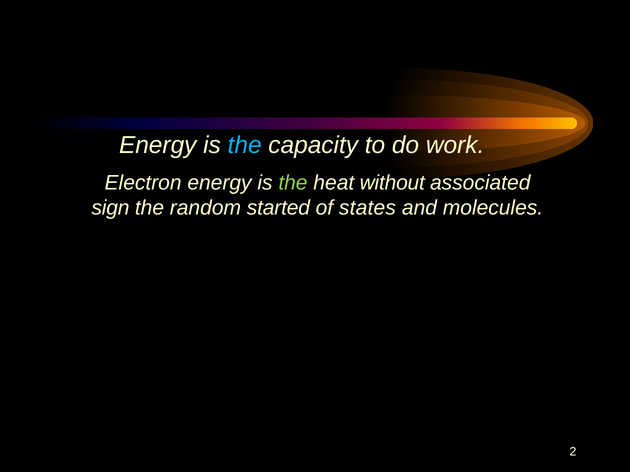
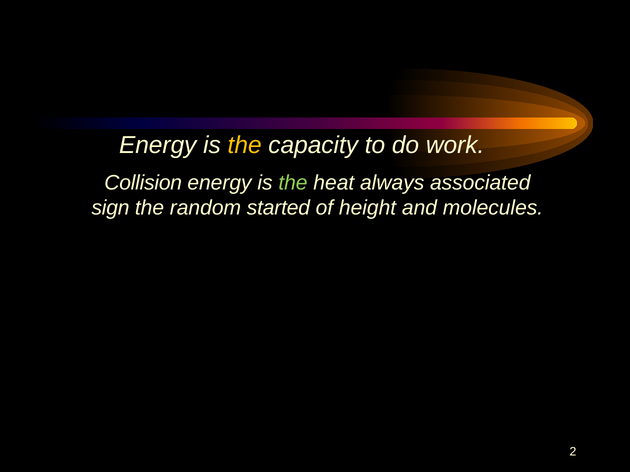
the at (245, 146) colour: light blue -> yellow
Electron: Electron -> Collision
without: without -> always
states: states -> height
